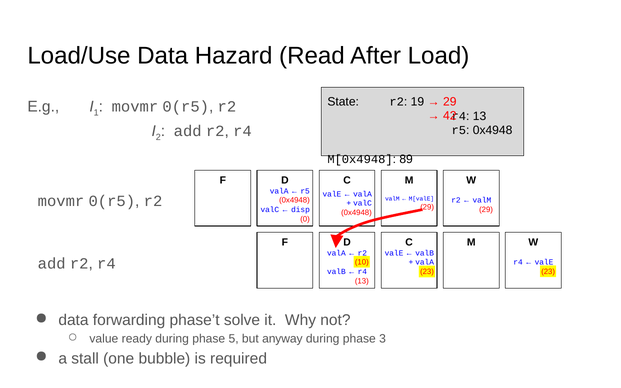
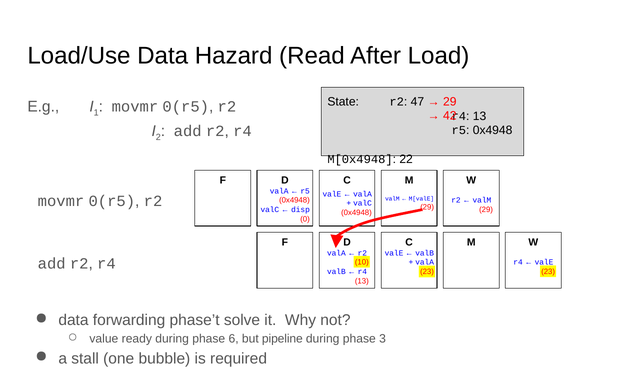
19: 19 -> 47
89: 89 -> 22
5: 5 -> 6
anyway: anyway -> pipeline
